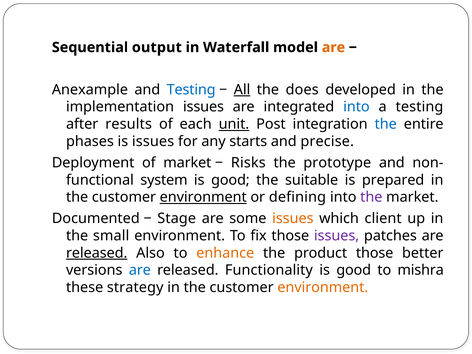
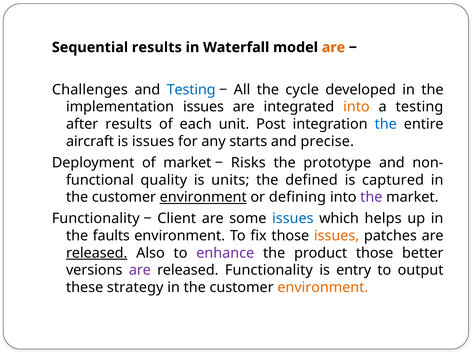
Sequential output: output -> results
Anexample: Anexample -> Challenges
All underline: present -> none
does: does -> cycle
into at (356, 107) colour: blue -> orange
unit underline: present -> none
phases: phases -> aircraft
system: system -> quality
good at (230, 180): good -> units
suitable: suitable -> defined
prepared: prepared -> captured
Documented at (96, 218): Documented -> Functionality
Stage: Stage -> Client
issues at (293, 218) colour: orange -> blue
client: client -> helps
small: small -> faults
issues at (337, 236) colour: purple -> orange
enhance colour: orange -> purple
are at (140, 270) colour: blue -> purple
good at (354, 270): good -> entry
mishra: mishra -> output
